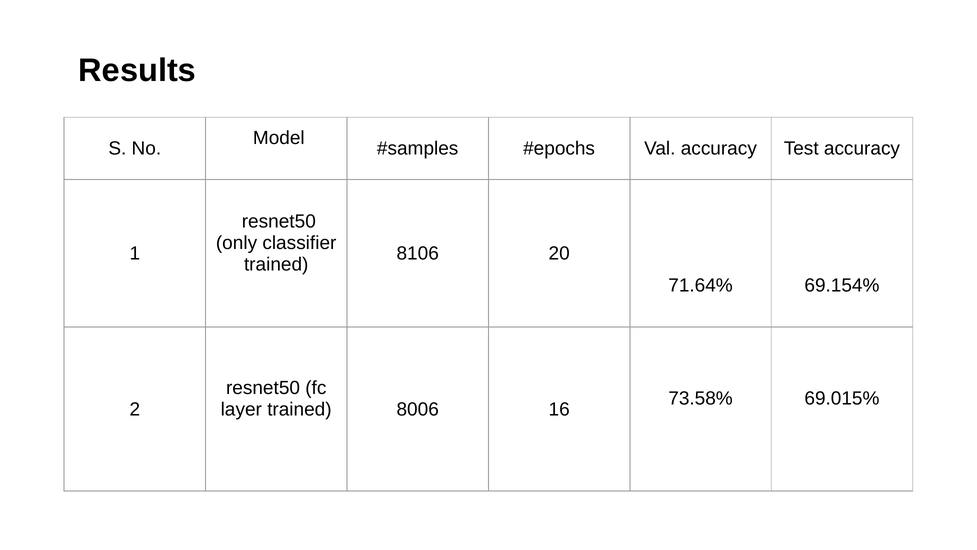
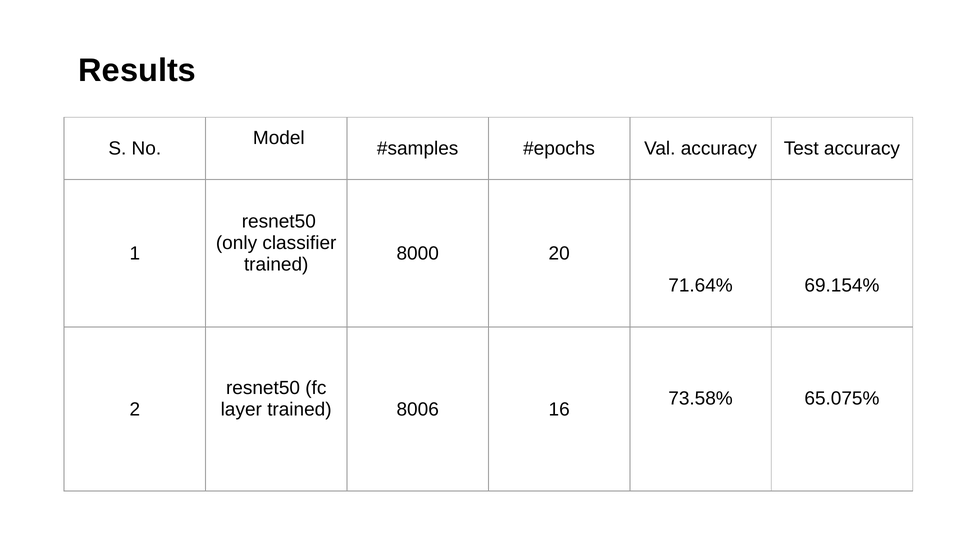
8106: 8106 -> 8000
69.015%: 69.015% -> 65.075%
